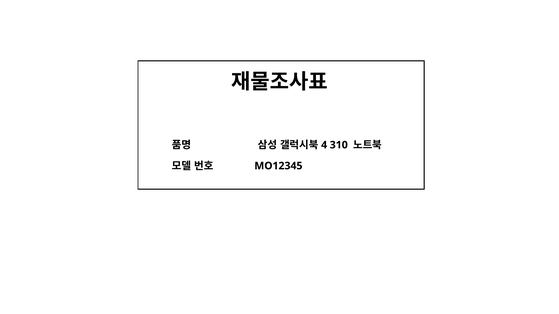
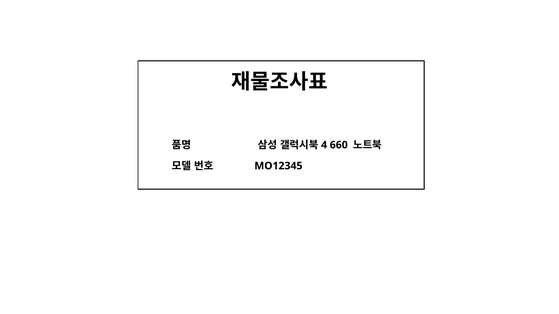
310: 310 -> 660
